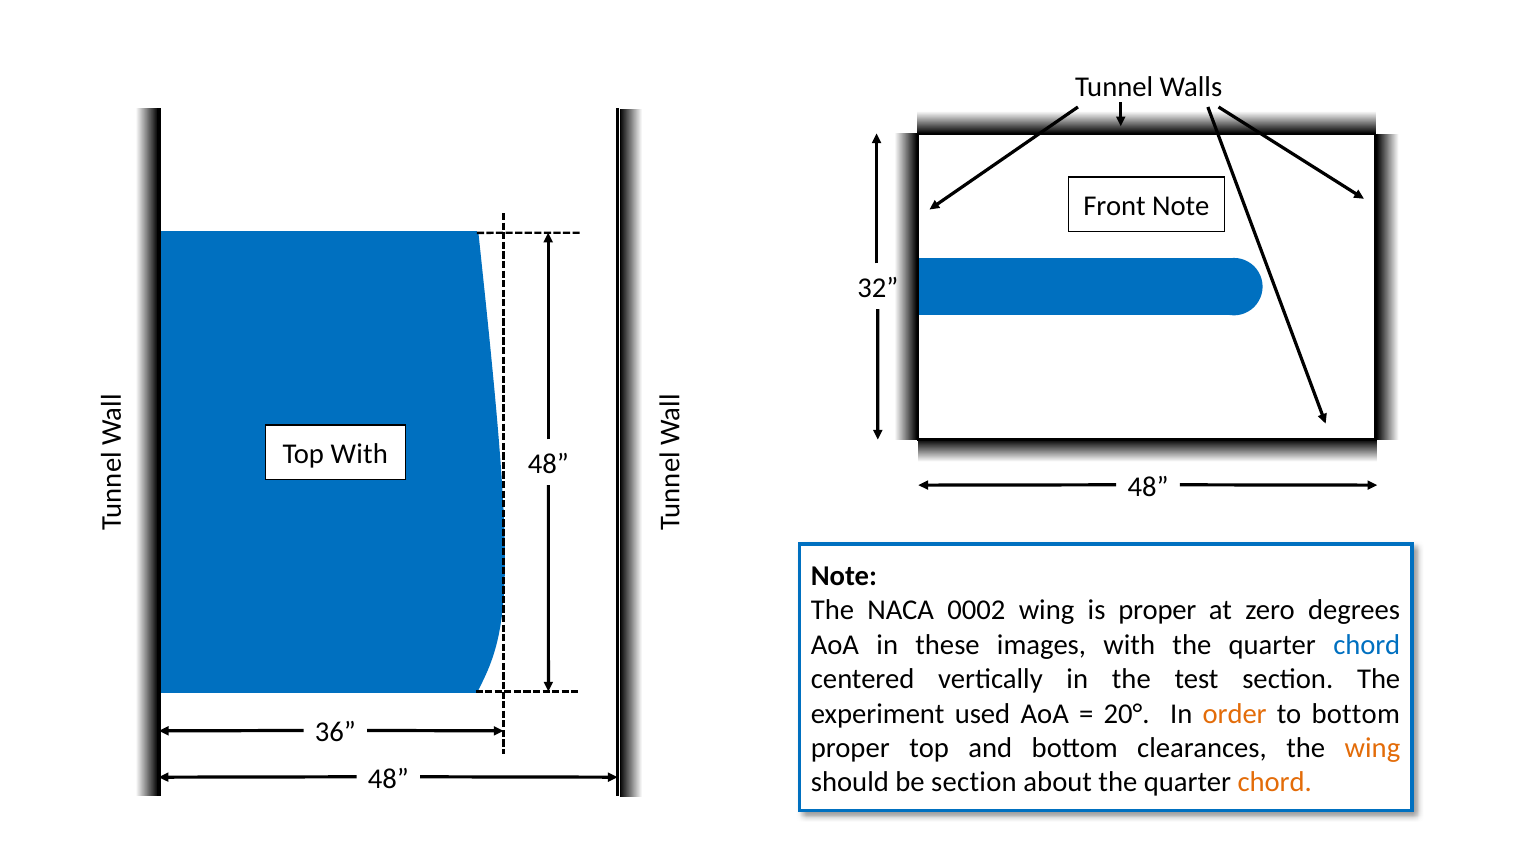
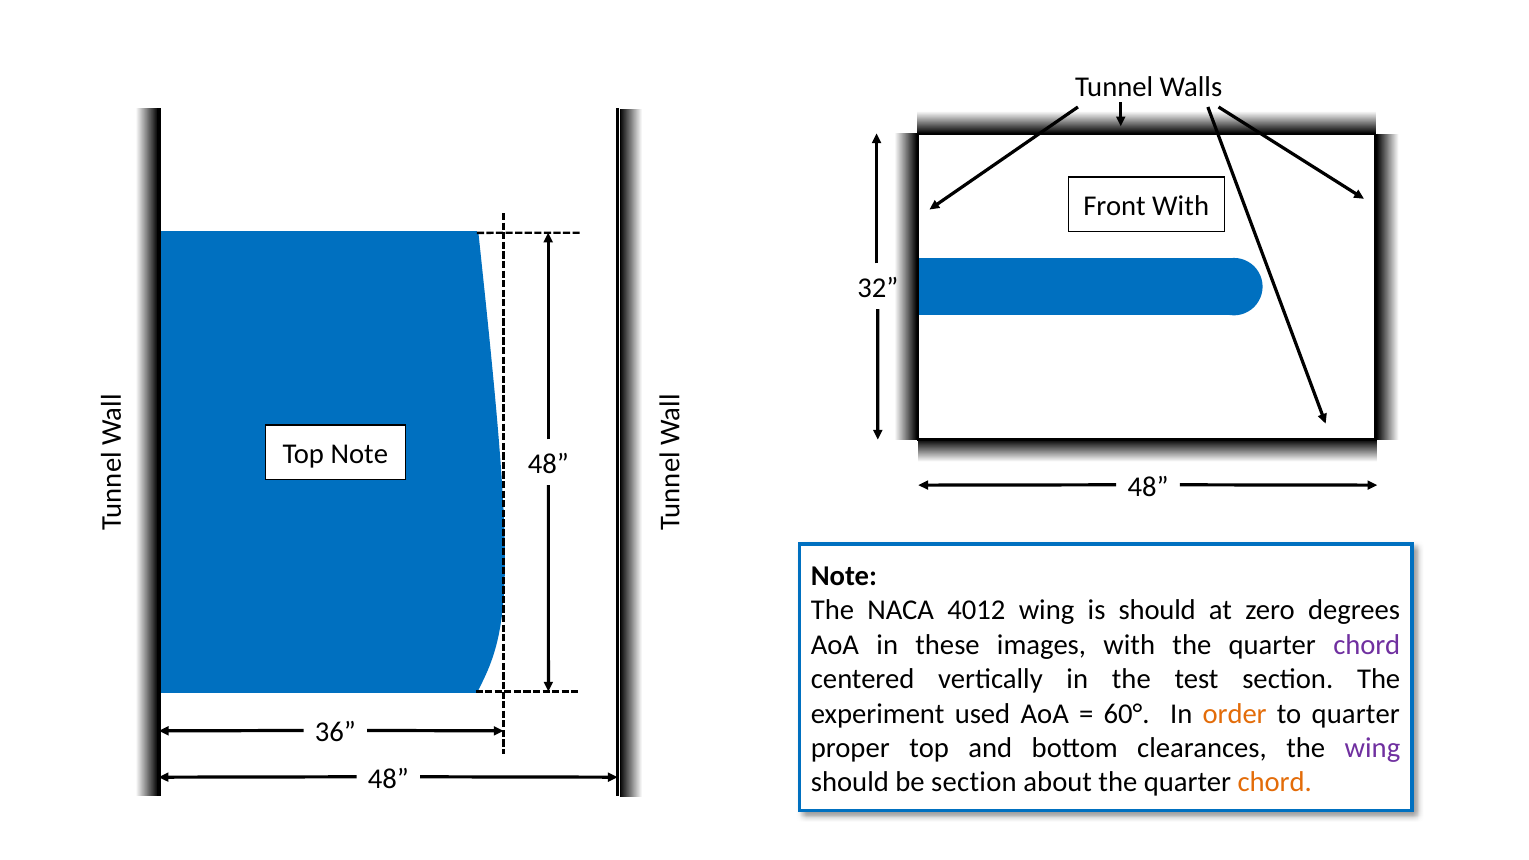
Front Note: Note -> With
Top With: With -> Note
0002: 0002 -> 4012
is proper: proper -> should
chord at (1367, 645) colour: blue -> purple
20°: 20° -> 60°
to bottom: bottom -> quarter
wing at (1372, 748) colour: orange -> purple
